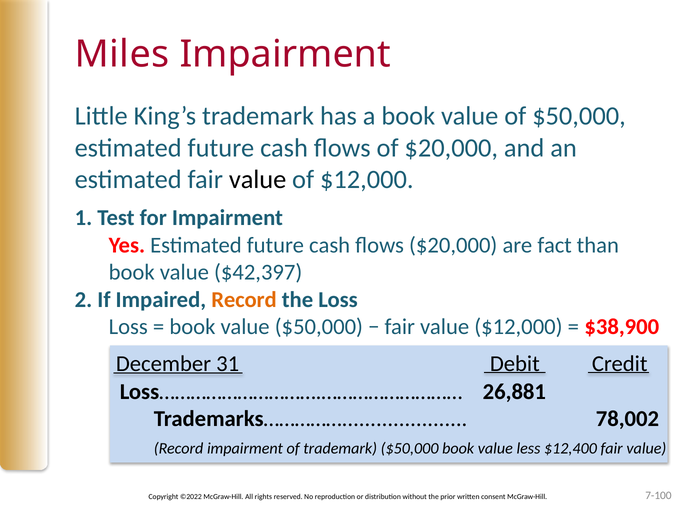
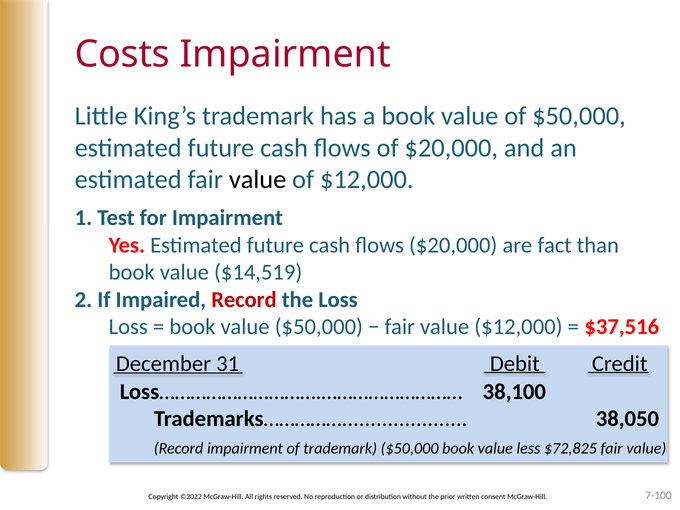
Miles: Miles -> Costs
$42,397: $42,397 -> $14,519
Record at (244, 300) colour: orange -> red
$38,900: $38,900 -> $37,516
26,881: 26,881 -> 38,100
78,002: 78,002 -> 38,050
$12,400: $12,400 -> $72,825
